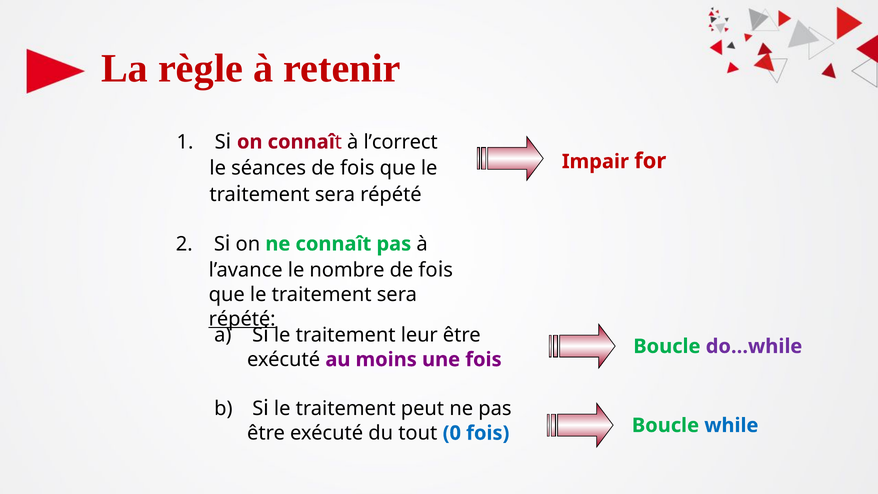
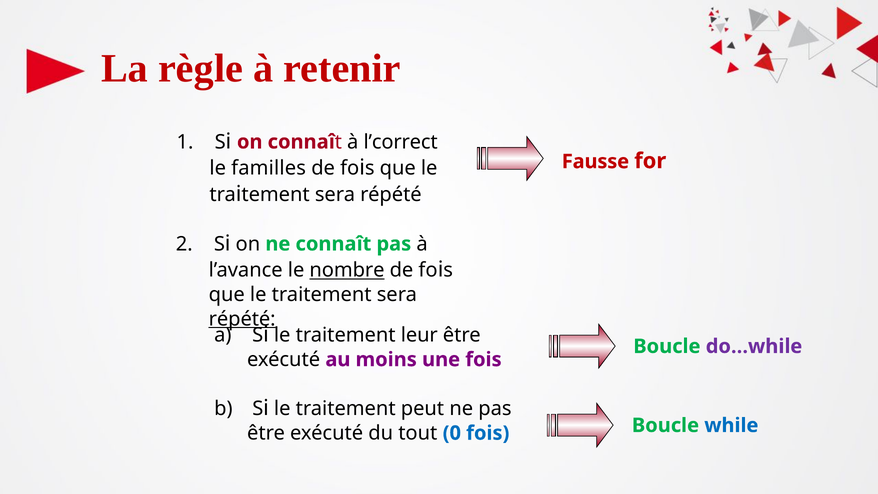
Impair: Impair -> Fausse
séances: séances -> familles
nombre underline: none -> present
